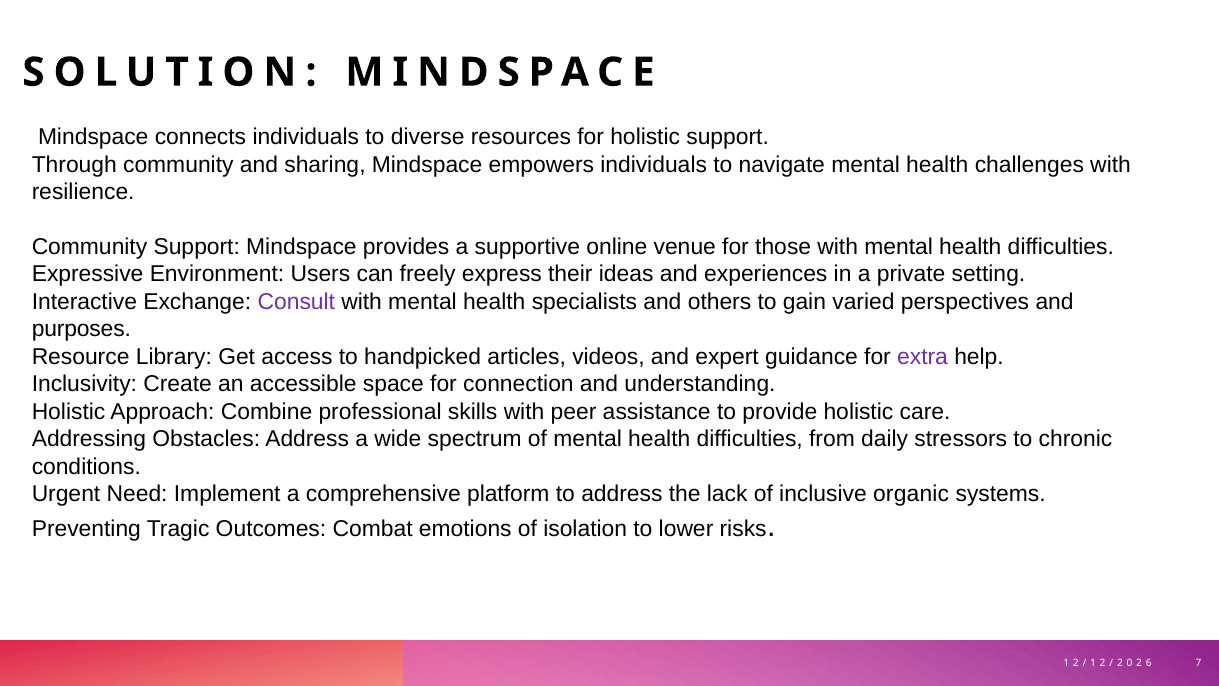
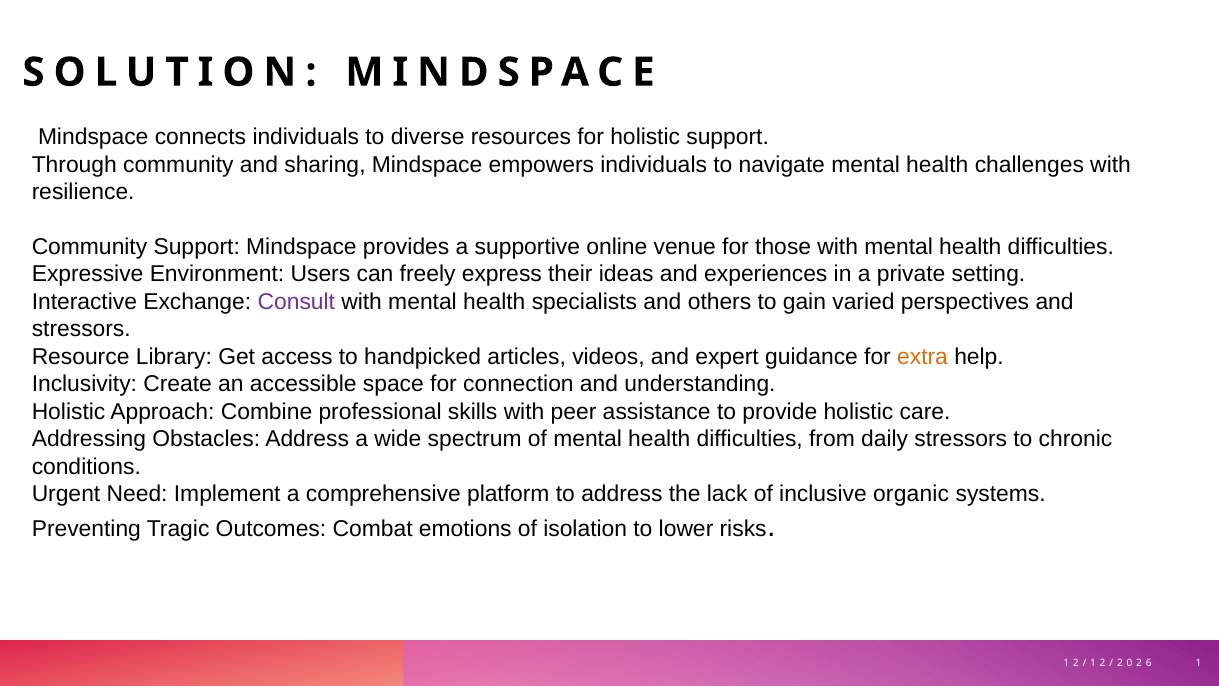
purposes at (81, 329): purposes -> stressors
extra colour: purple -> orange
7 at (1199, 663): 7 -> 1
